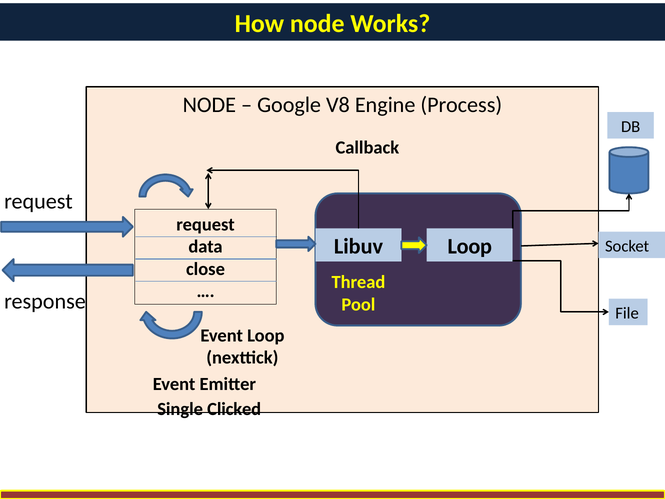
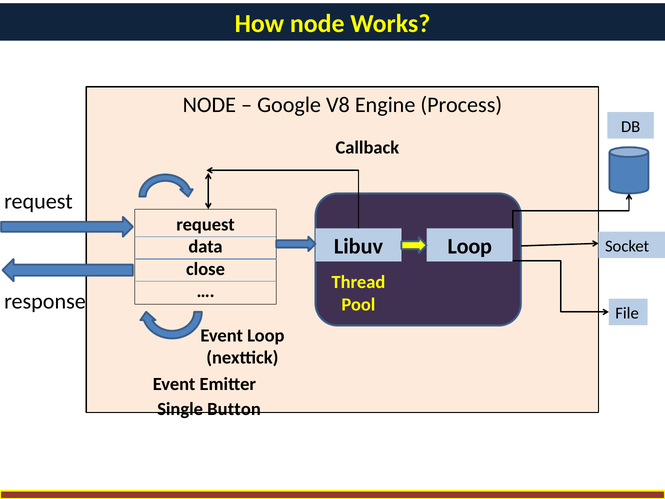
Clicked: Clicked -> Button
